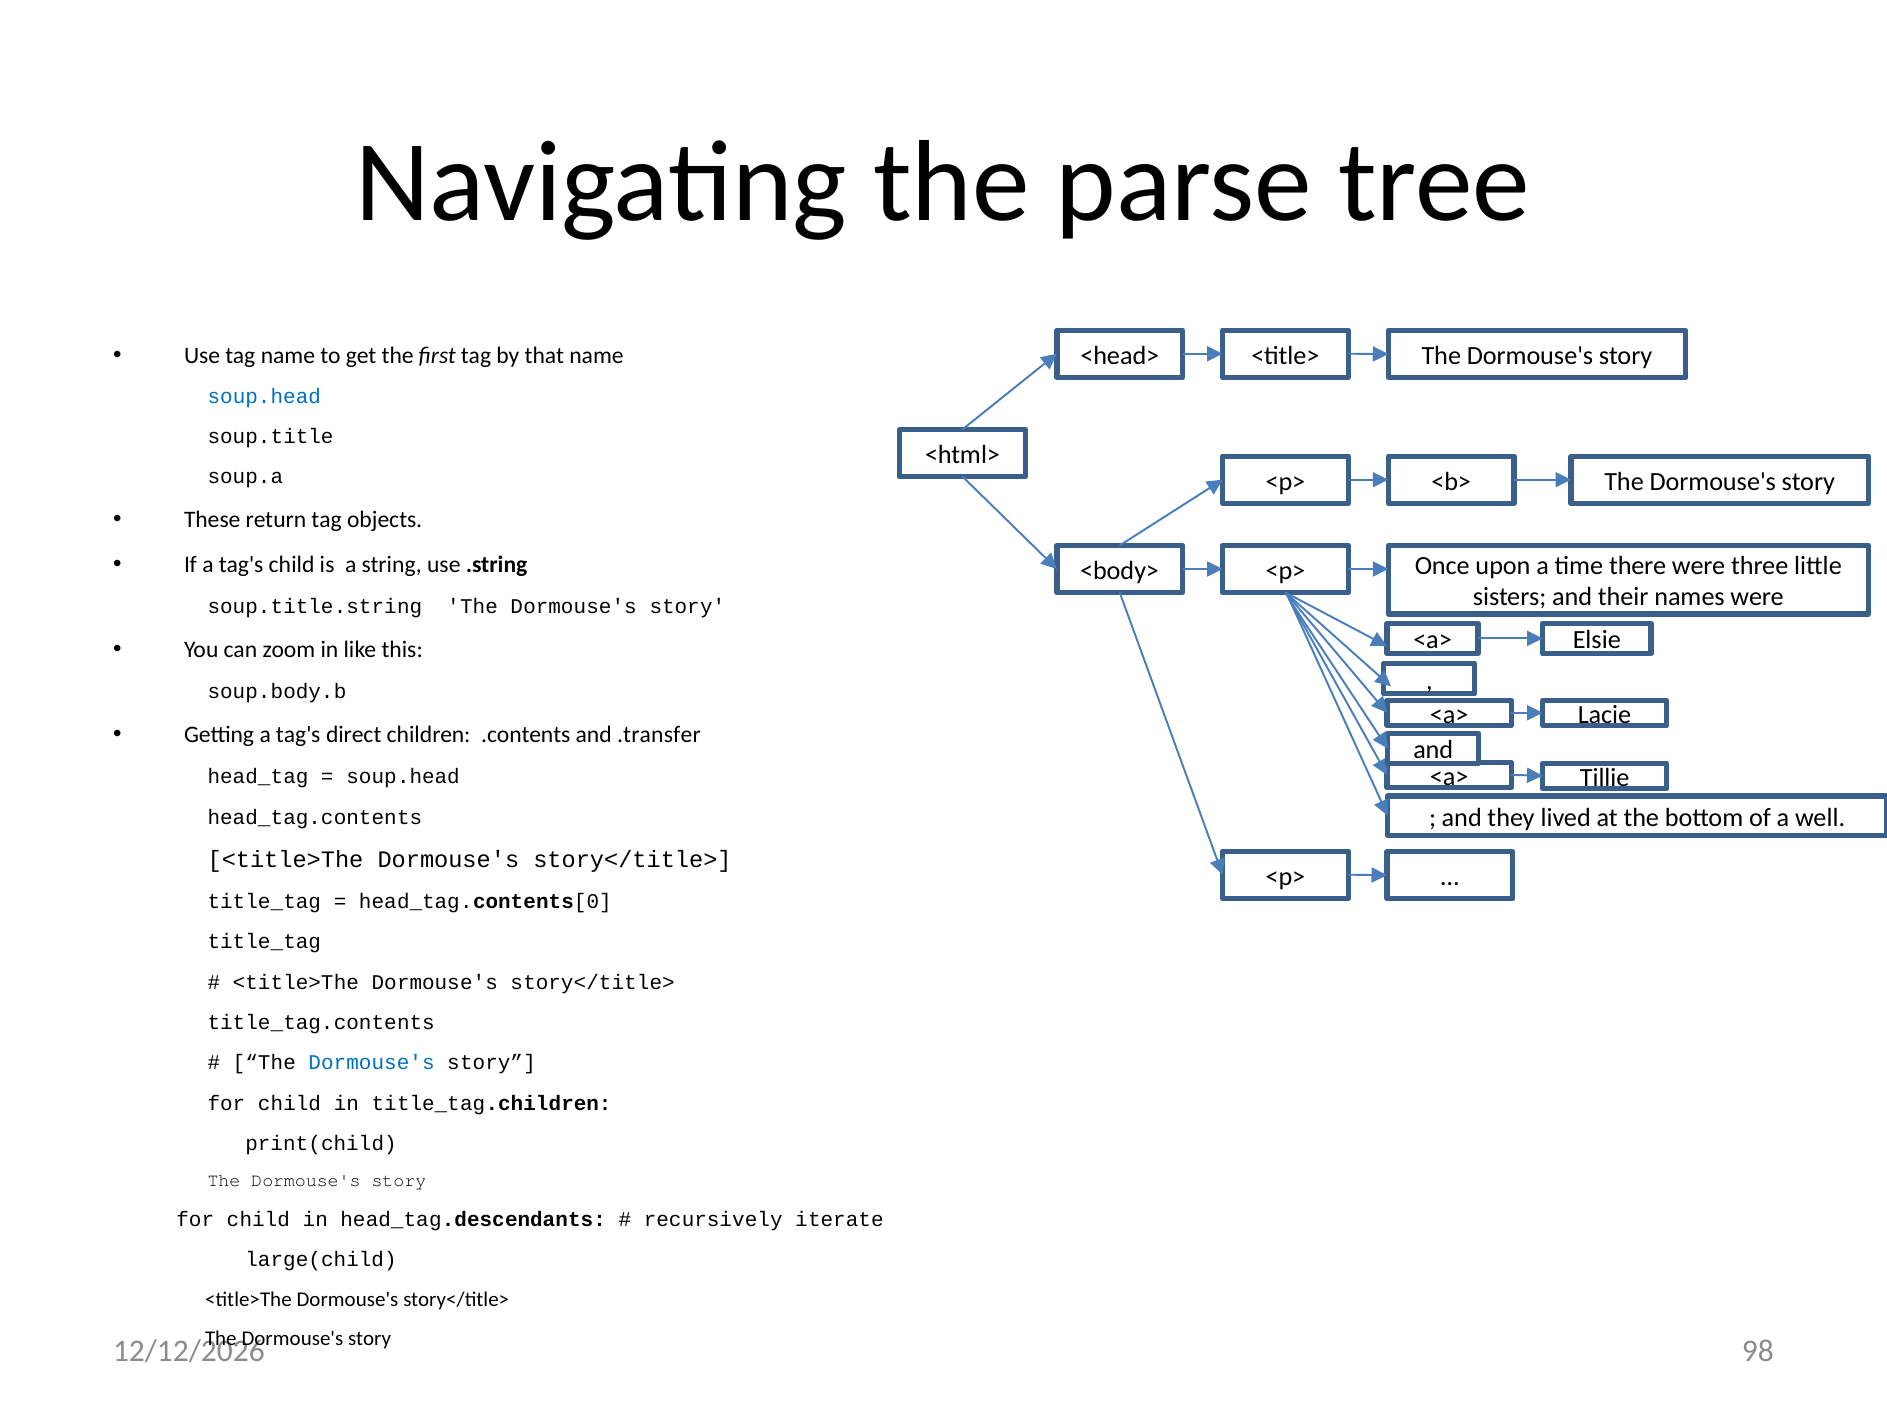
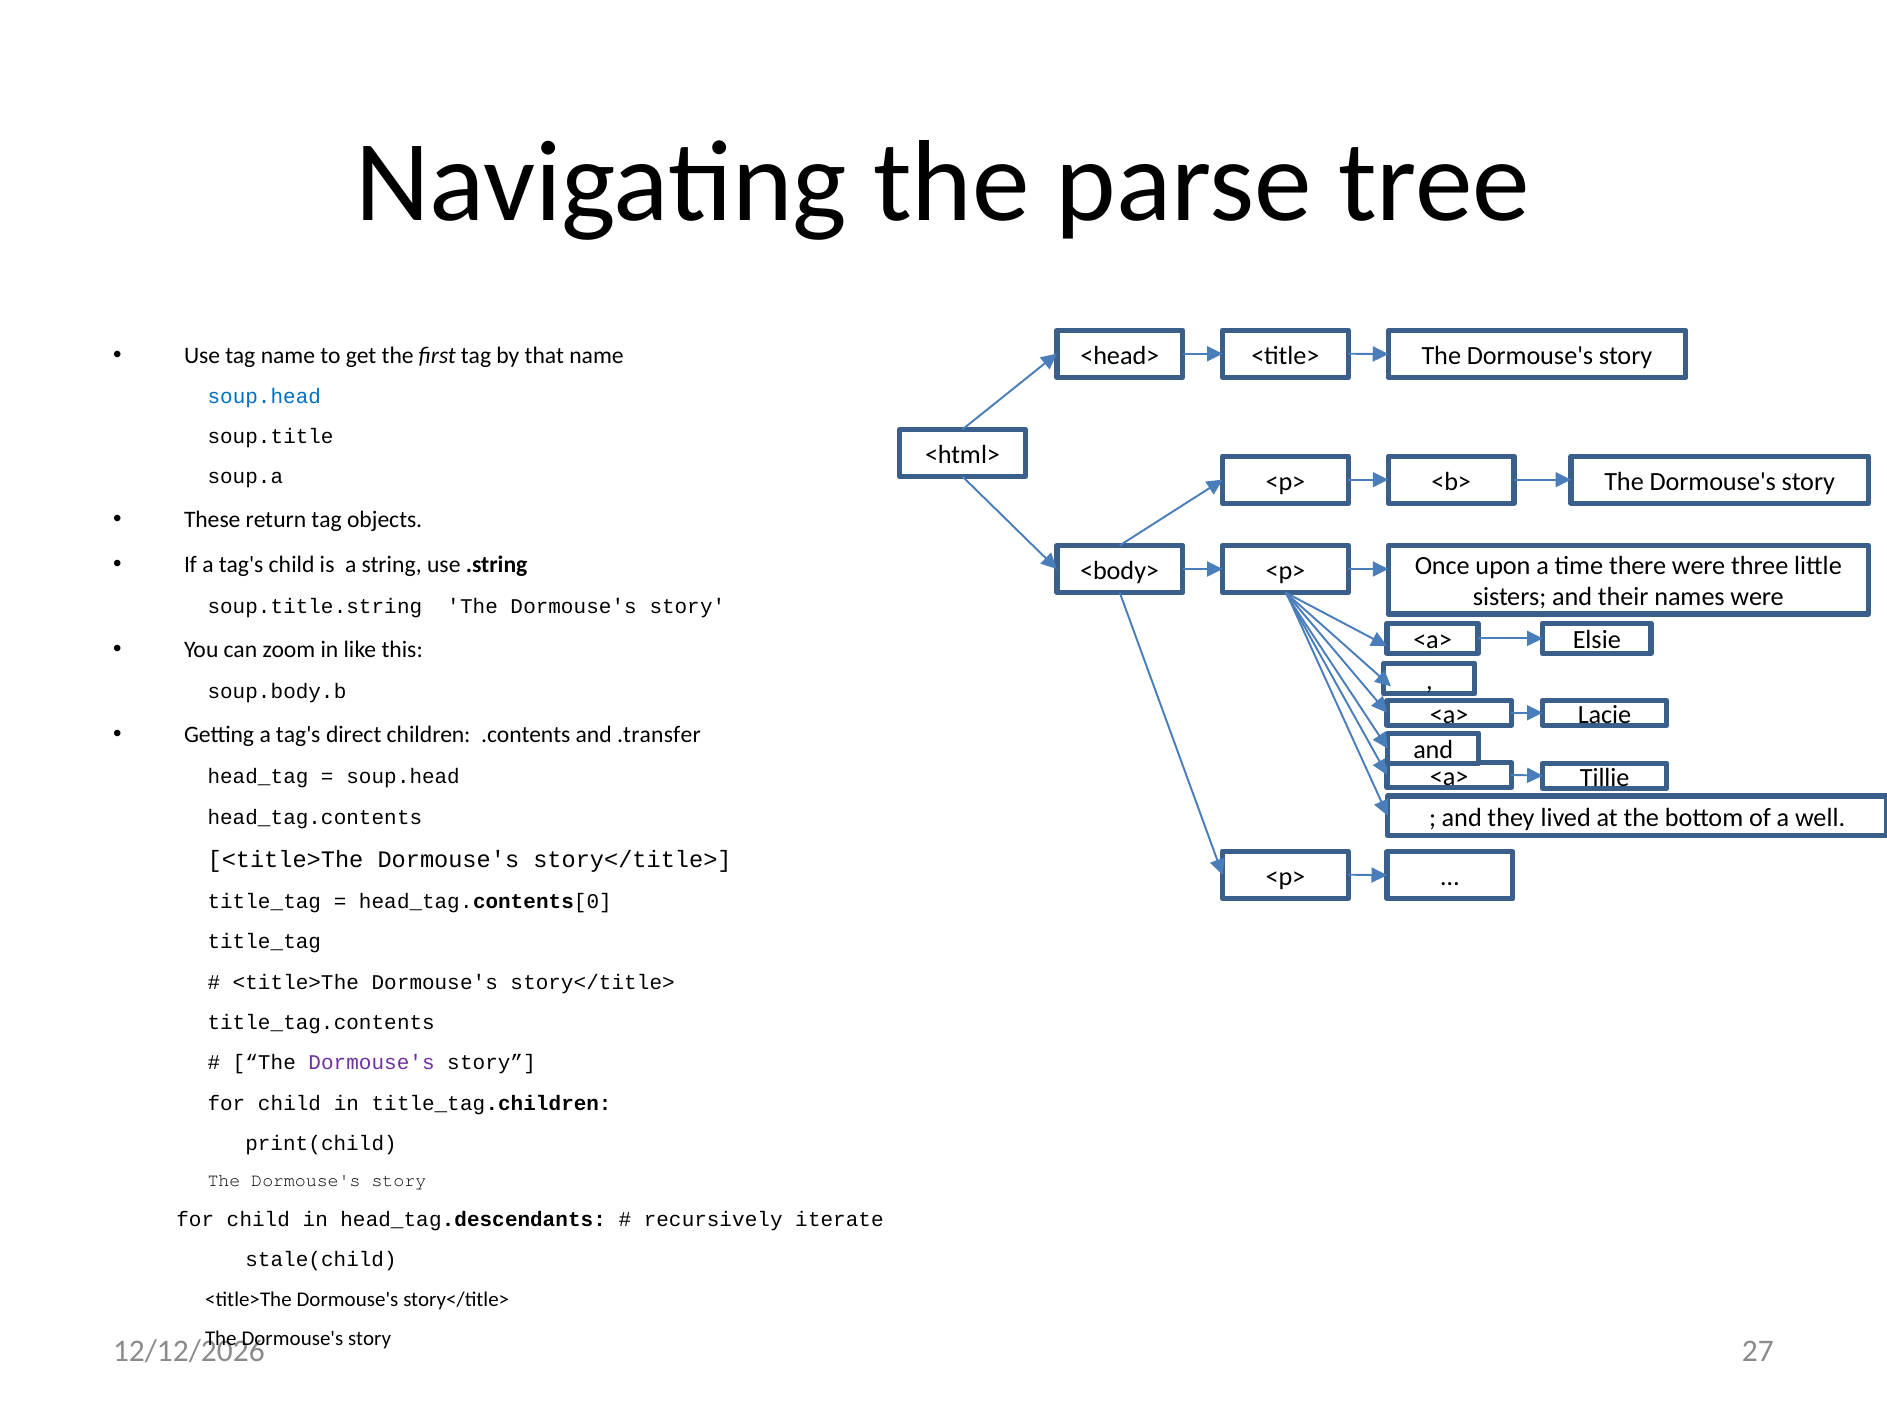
Dormouse's at (372, 1063) colour: blue -> purple
large(child: large(child -> stale(child
98: 98 -> 27
